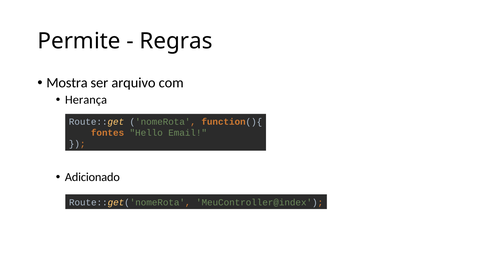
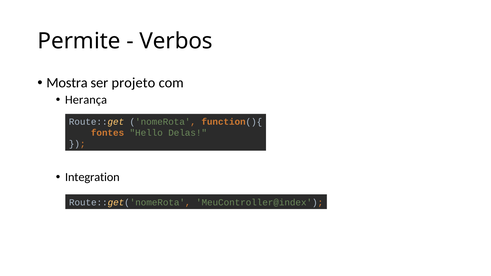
Regras: Regras -> Verbos
arquivo: arquivo -> projeto
Email: Email -> Delas
Adicionado: Adicionado -> Integration
